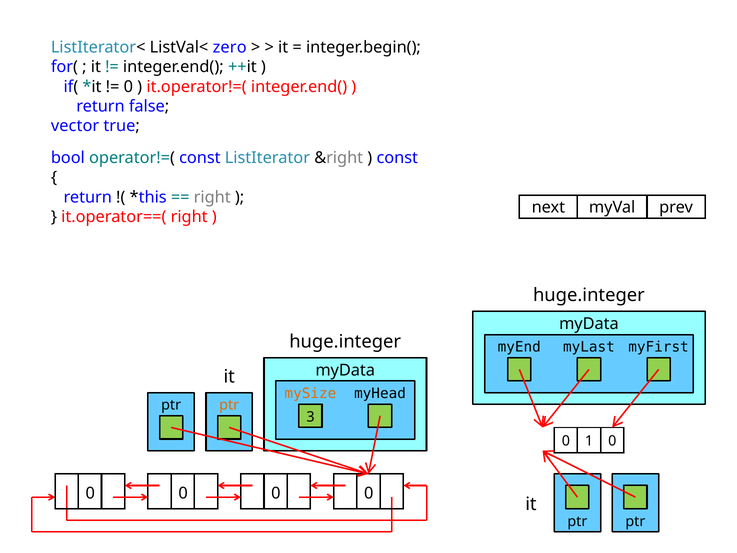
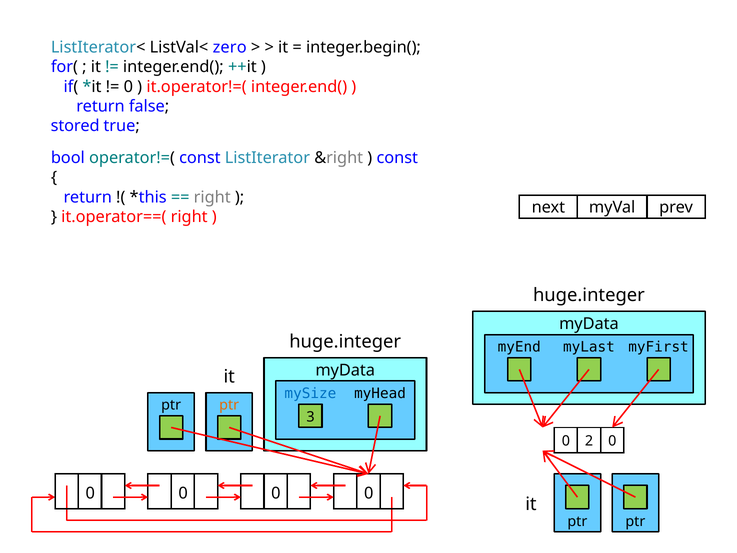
vector: vector -> stored
mySize colour: orange -> blue
1: 1 -> 2
